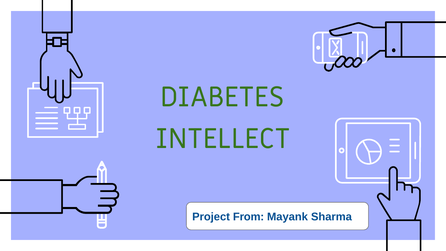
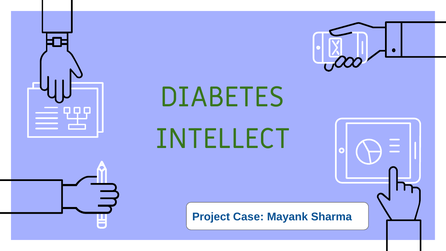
From: From -> Case
